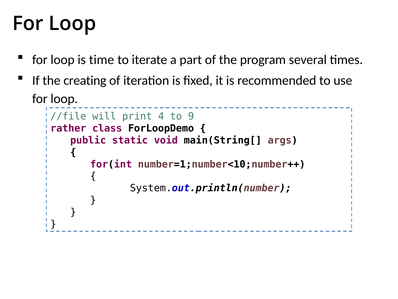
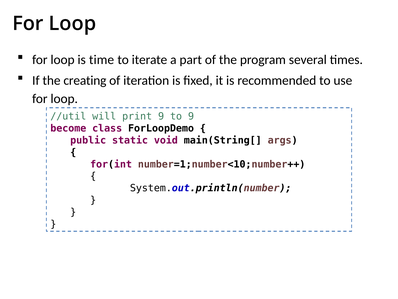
//file: //file -> //util
print 4: 4 -> 9
rather: rather -> become
